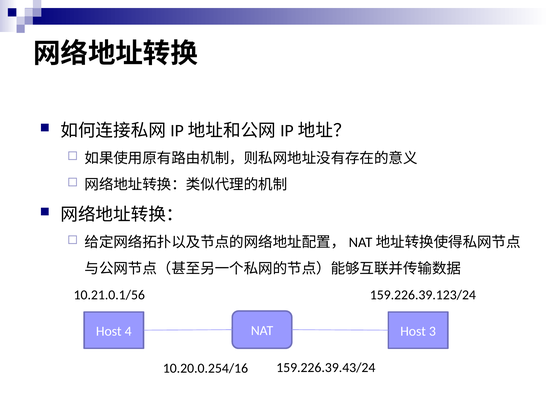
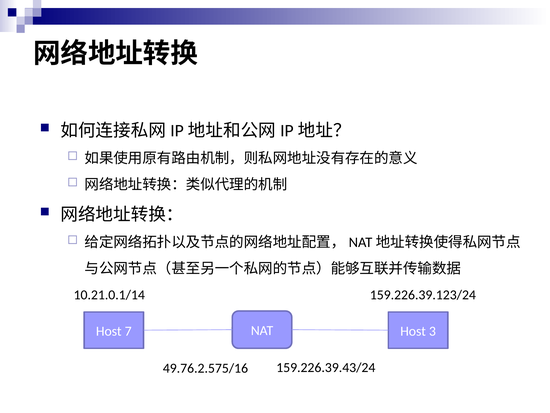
10.21.0.1/56: 10.21.0.1/56 -> 10.21.0.1/14
4: 4 -> 7
10.20.0.254/16: 10.20.0.254/16 -> 49.76.2.575/16
